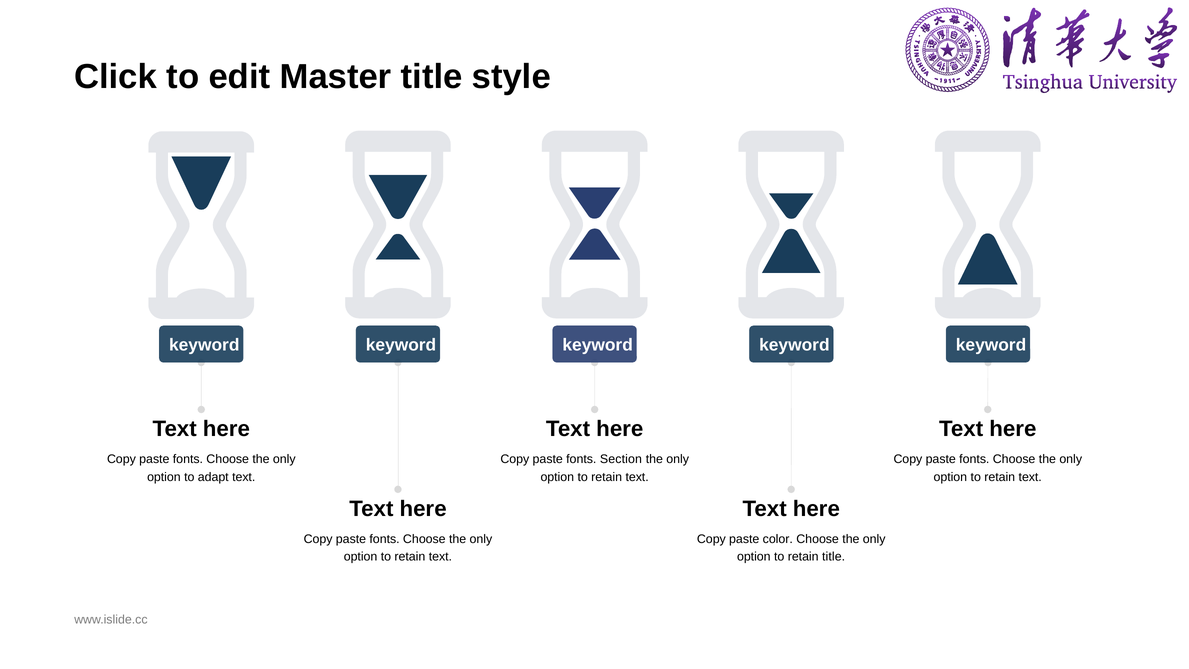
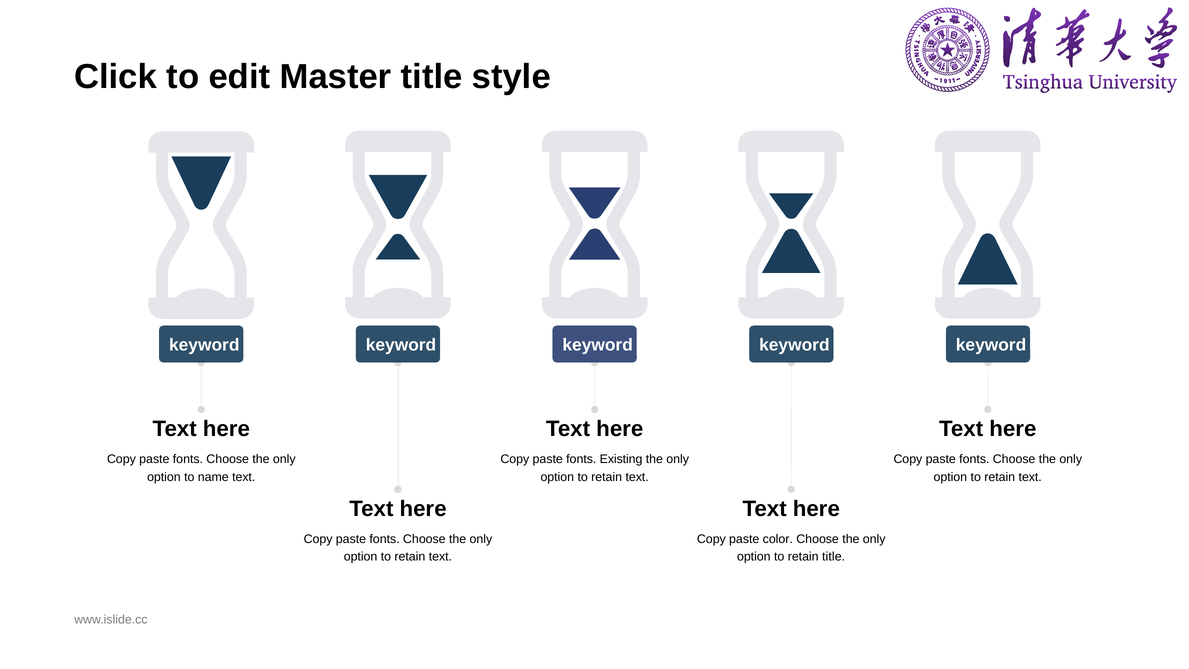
Section: Section -> Existing
adapt: adapt -> name
